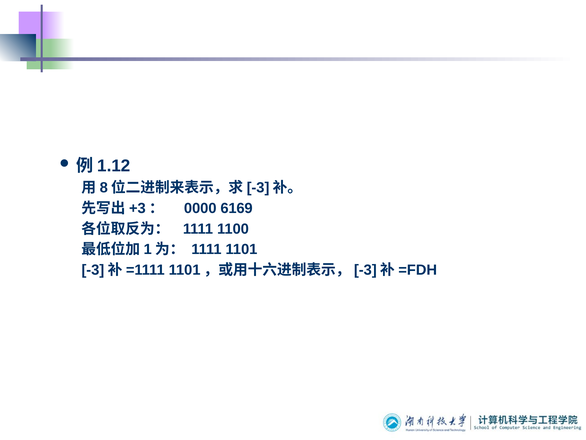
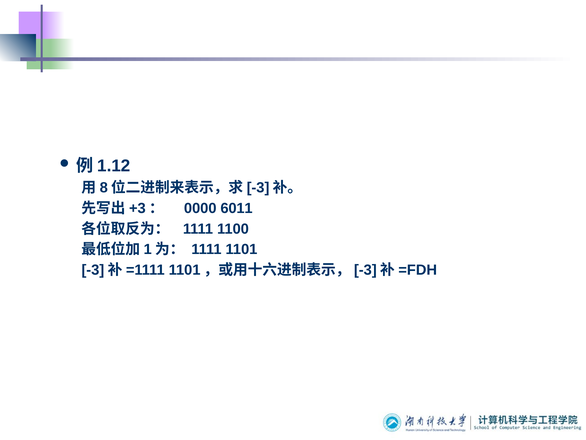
6169: 6169 -> 6011
